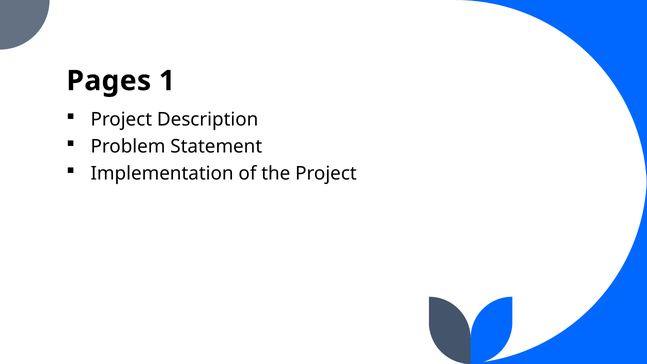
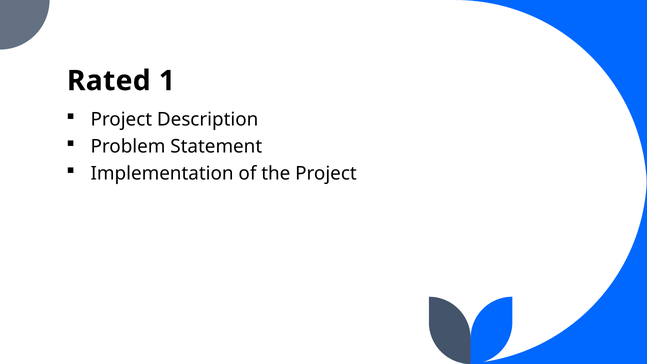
Pages: Pages -> Rated
